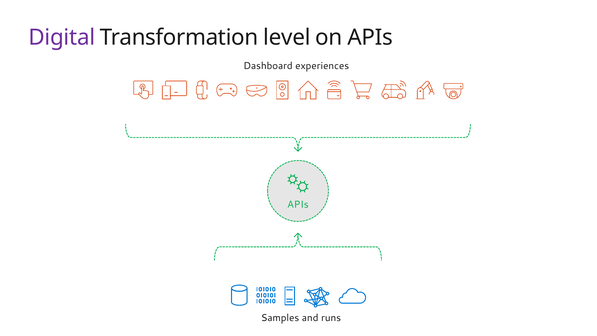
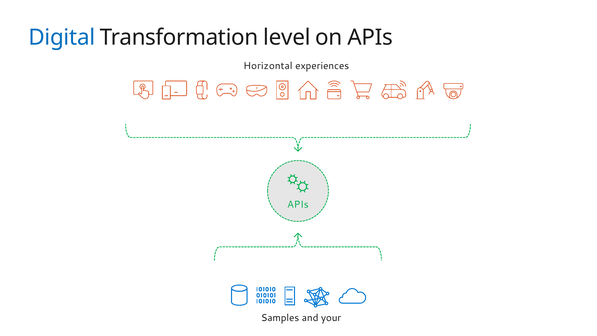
Digital colour: purple -> blue
Dashboard: Dashboard -> Horizontal
runs: runs -> your
